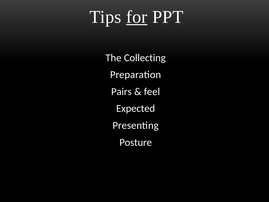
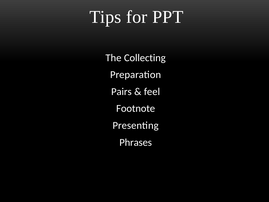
for underline: present -> none
Expected: Expected -> Footnote
Posture: Posture -> Phrases
